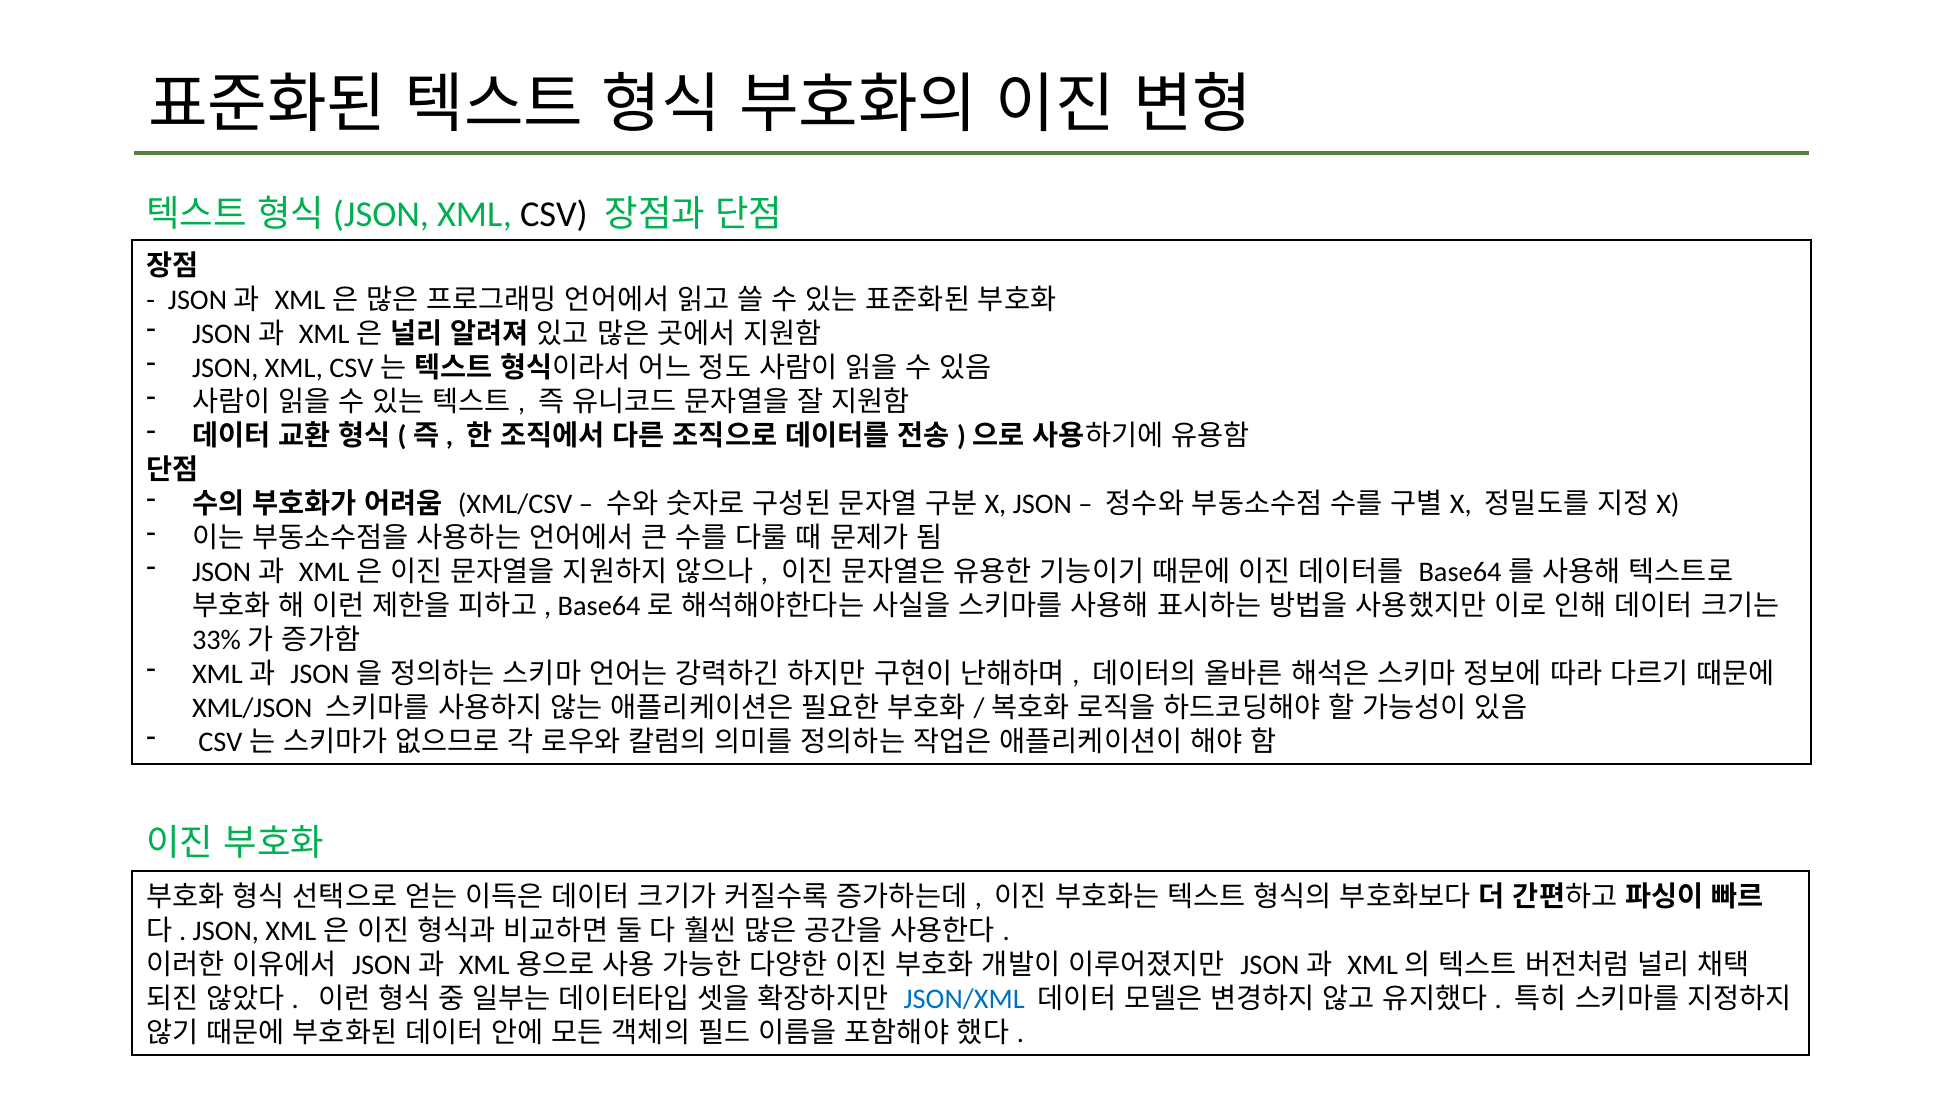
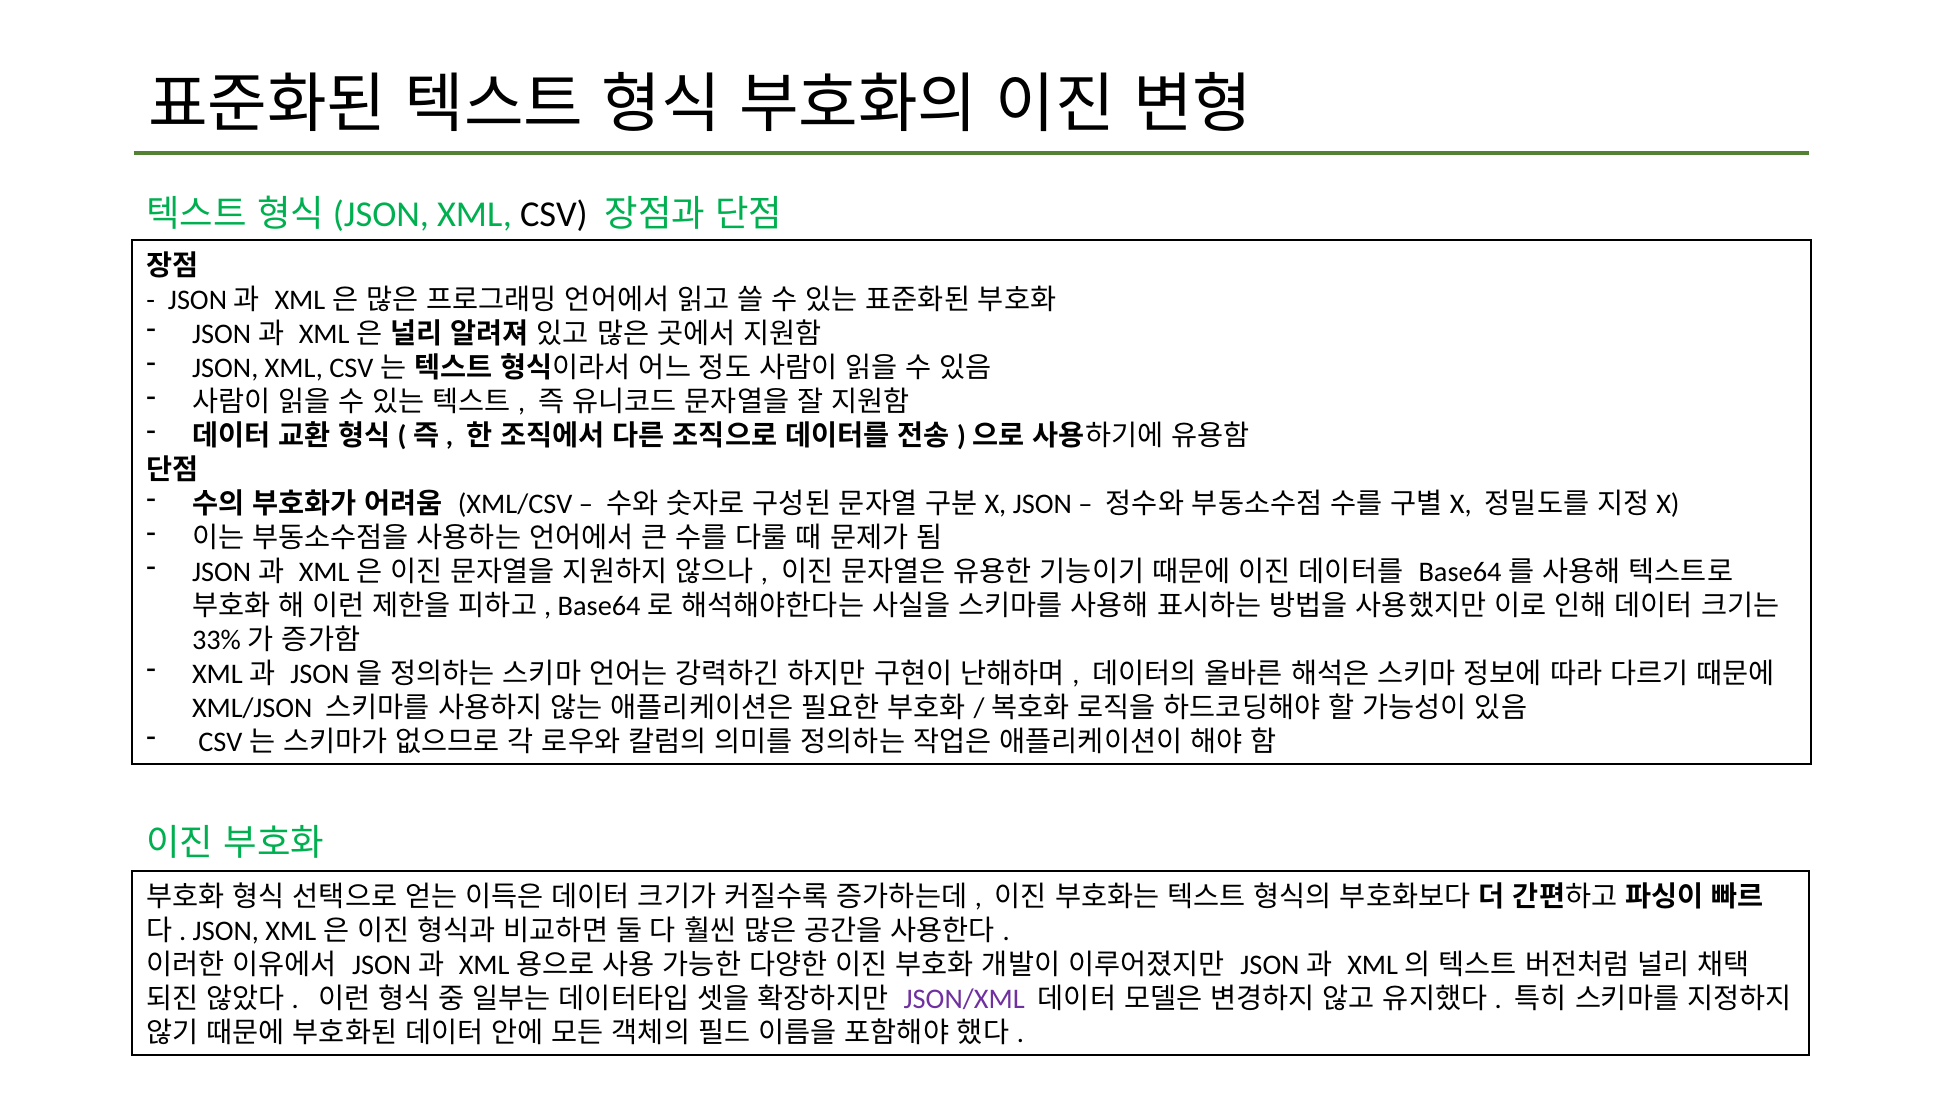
JSON/XML colour: blue -> purple
